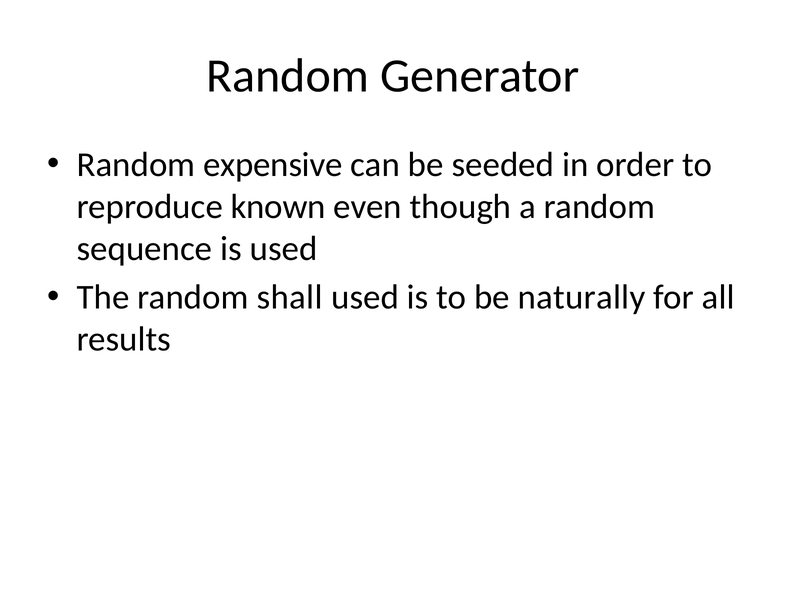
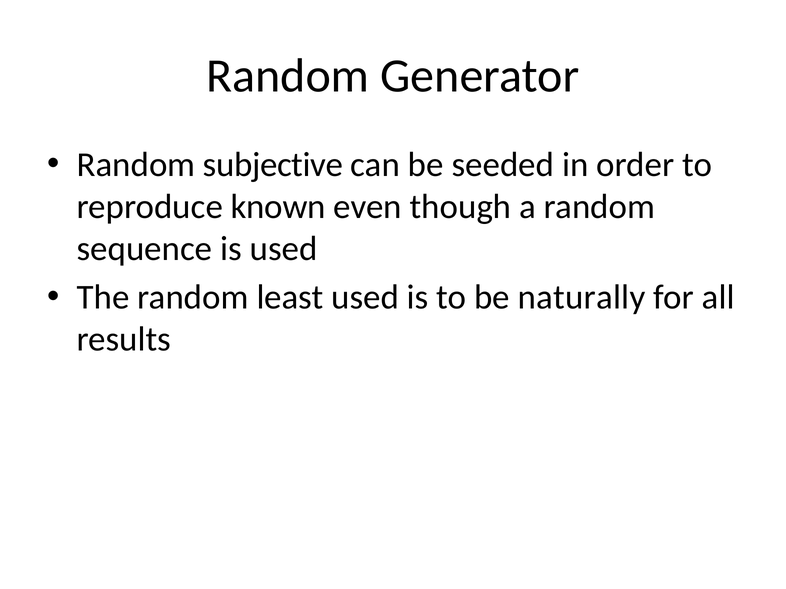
expensive: expensive -> subjective
shall: shall -> least
